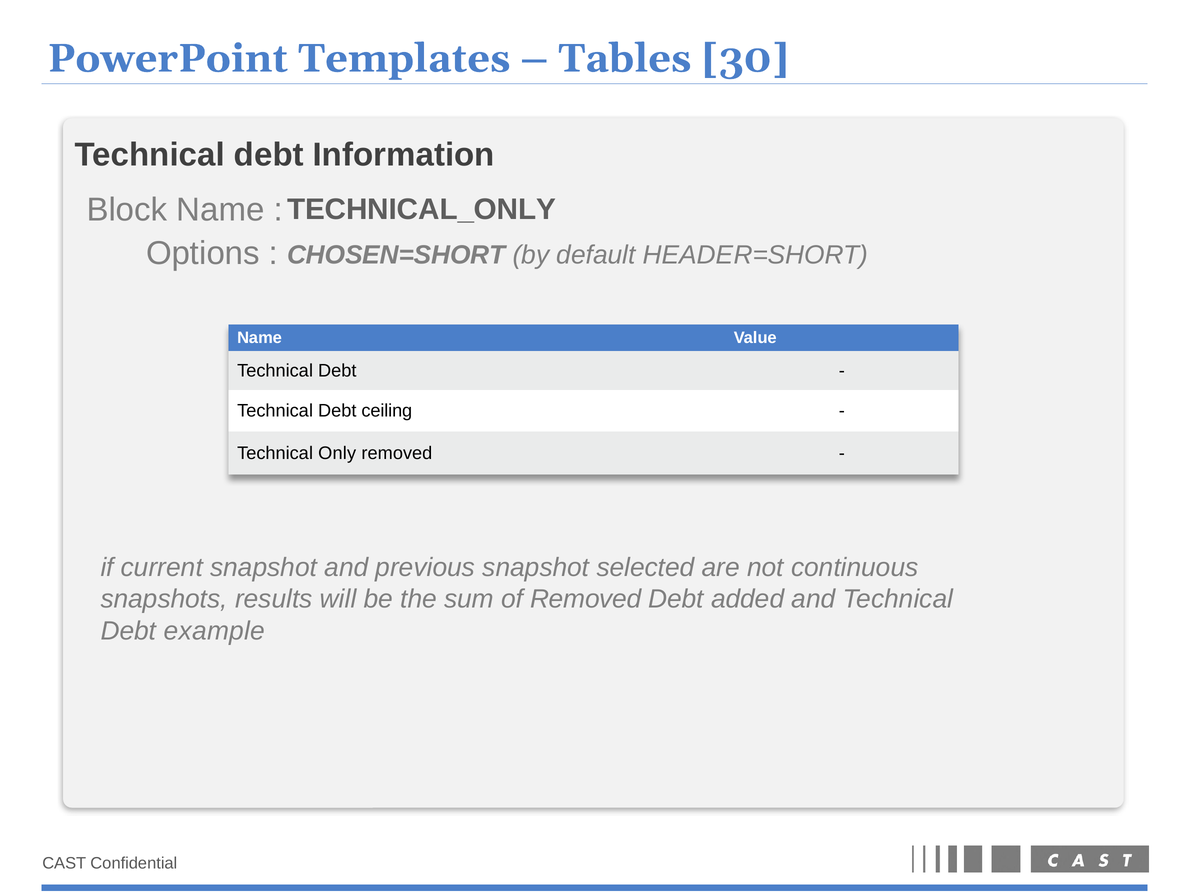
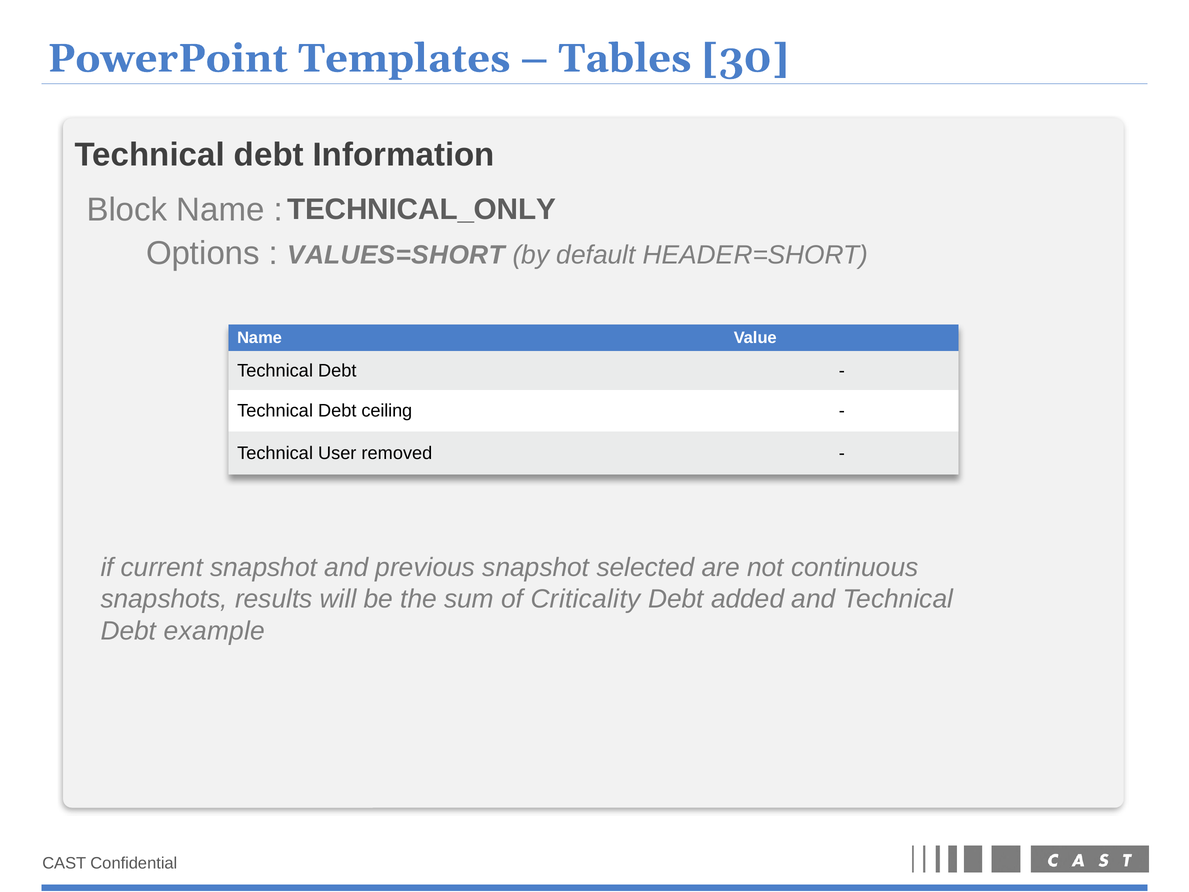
CHOSEN=SHORT: CHOSEN=SHORT -> VALUES=SHORT
Only: Only -> User
of Removed: Removed -> Criticality
